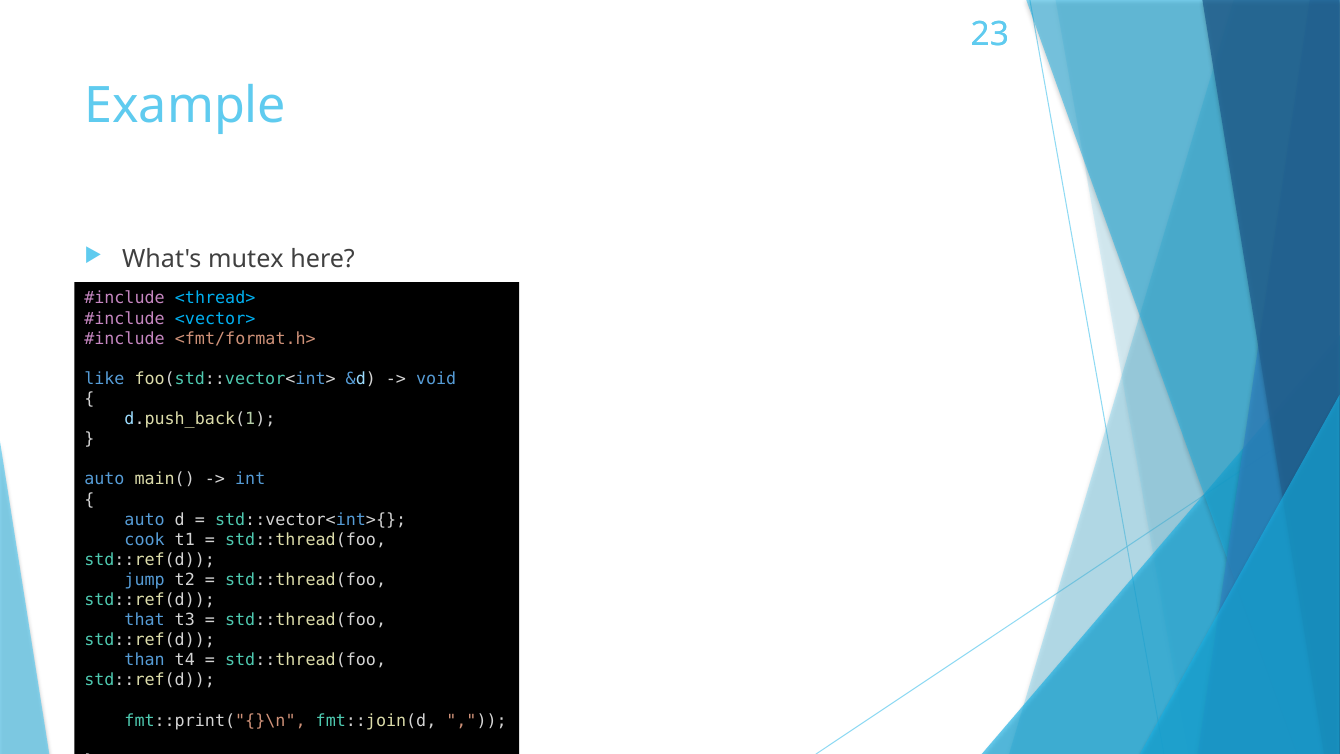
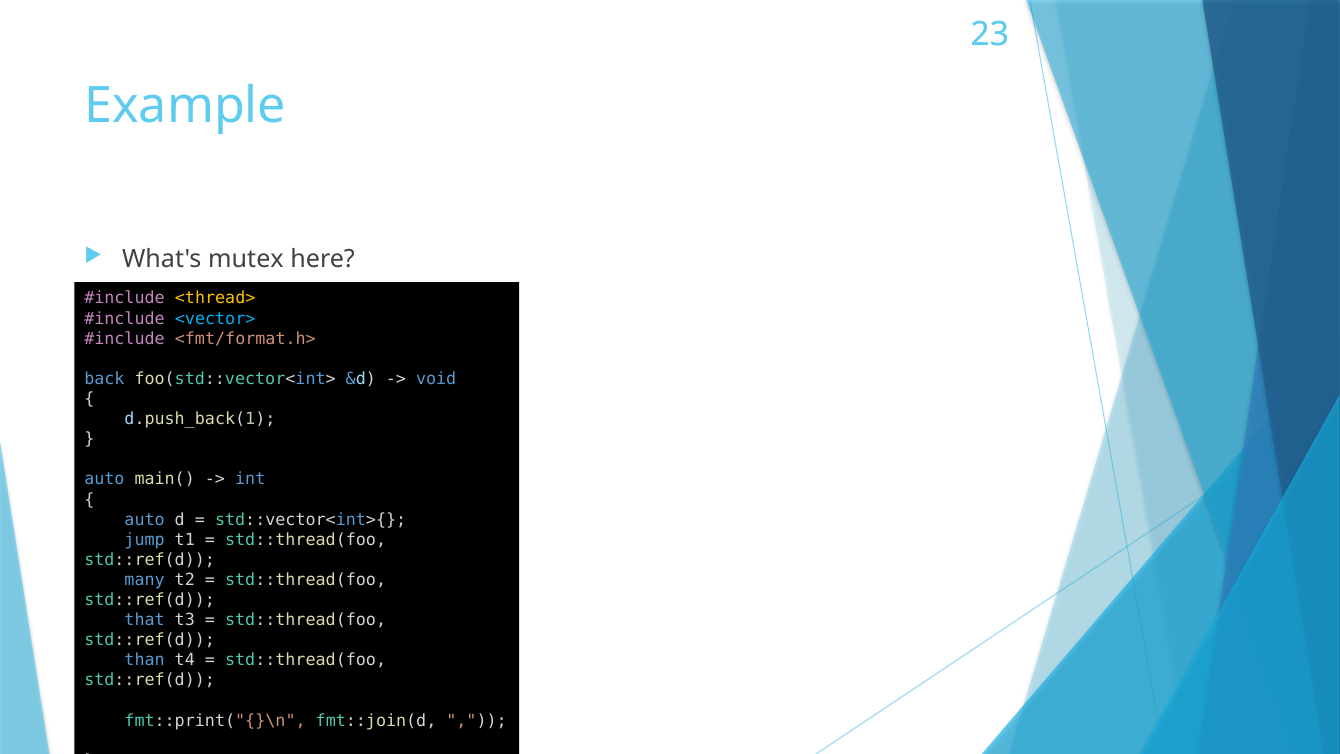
<thread> colour: light blue -> yellow
like: like -> back
cook: cook -> jump
jump: jump -> many
